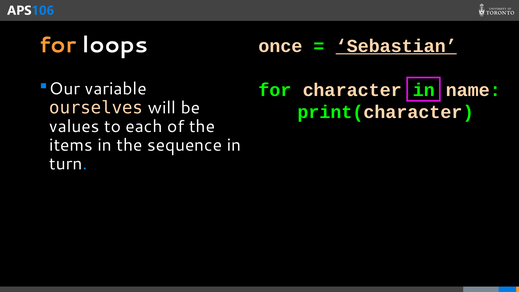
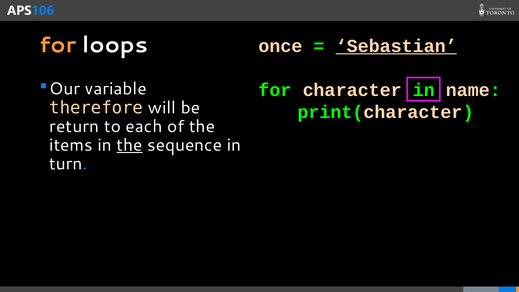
ourselves: ourselves -> therefore
values: values -> return
the at (130, 145) underline: none -> present
